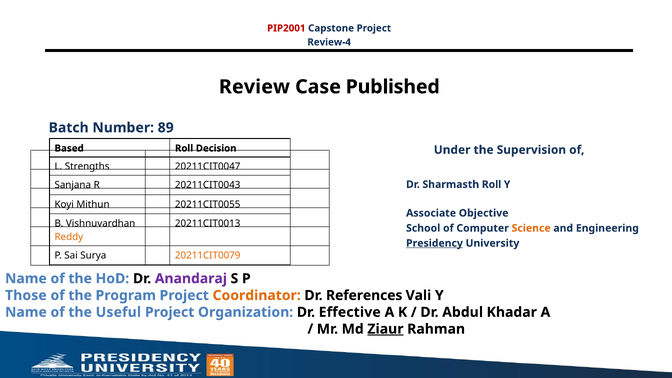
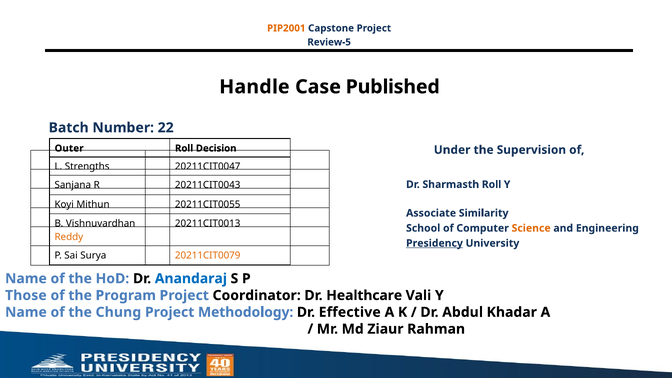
PIP2001 colour: red -> orange
Review-4: Review-4 -> Review-5
Review: Review -> Handle
89: 89 -> 22
Based: Based -> Outer
Objective: Objective -> Similarity
Anandaraj colour: purple -> blue
Coordinator colour: orange -> black
References: References -> Healthcare
Useful: Useful -> Chung
Organization: Organization -> Methodology
Ziaur underline: present -> none
